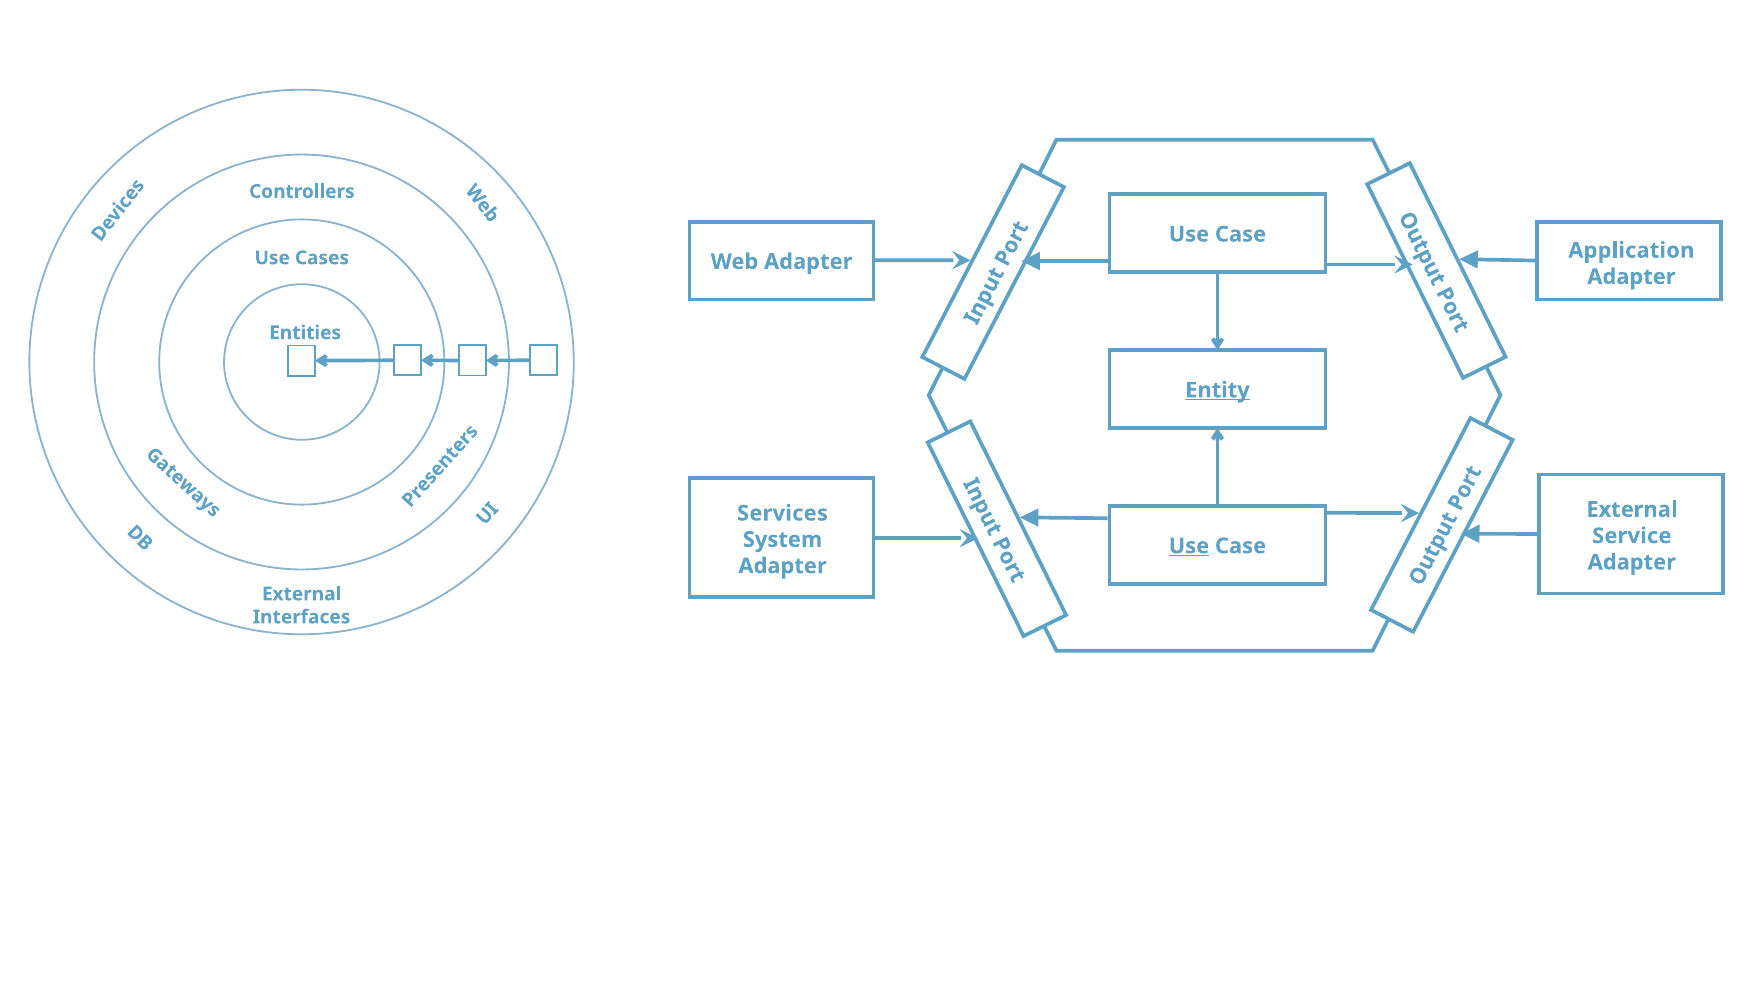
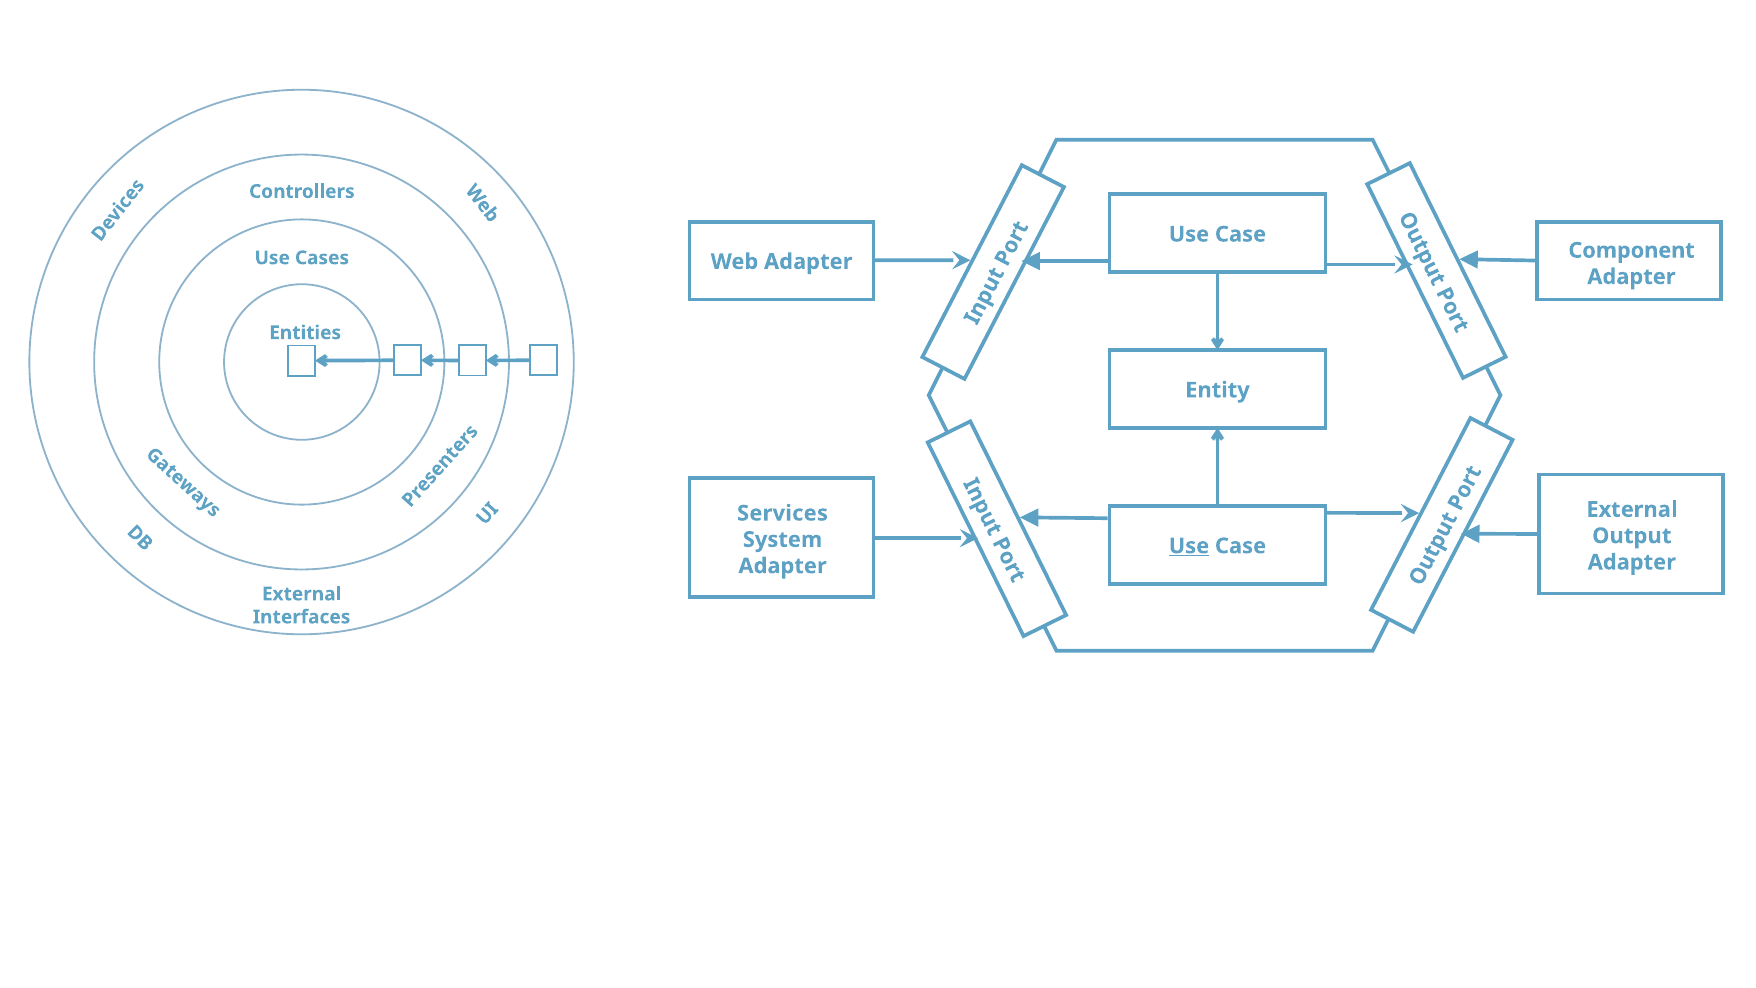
Application: Application -> Component
Entity underline: present -> none
Service: Service -> Output
